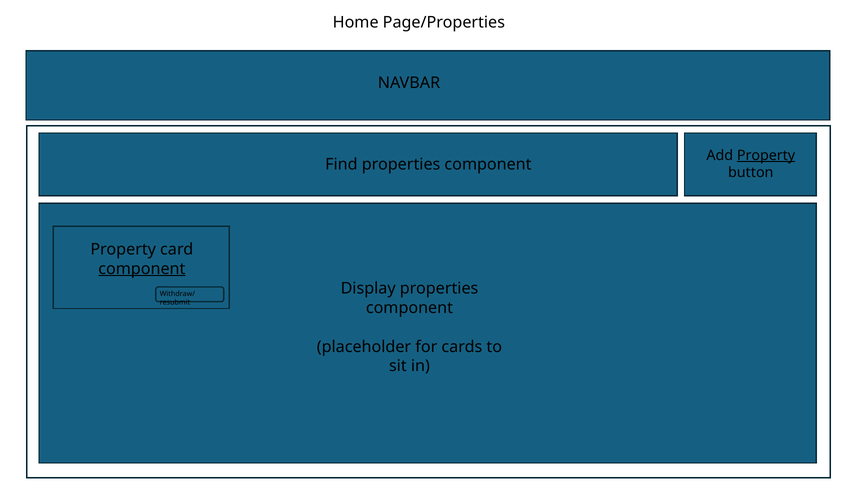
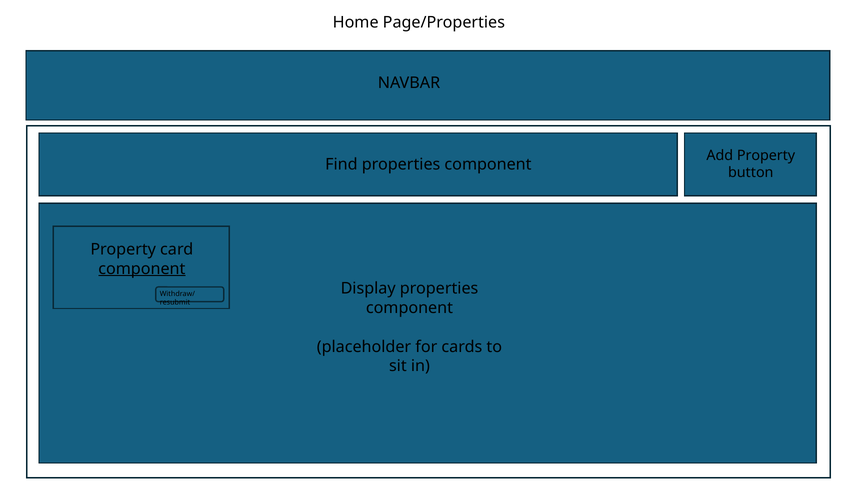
Property at (766, 155) underline: present -> none
